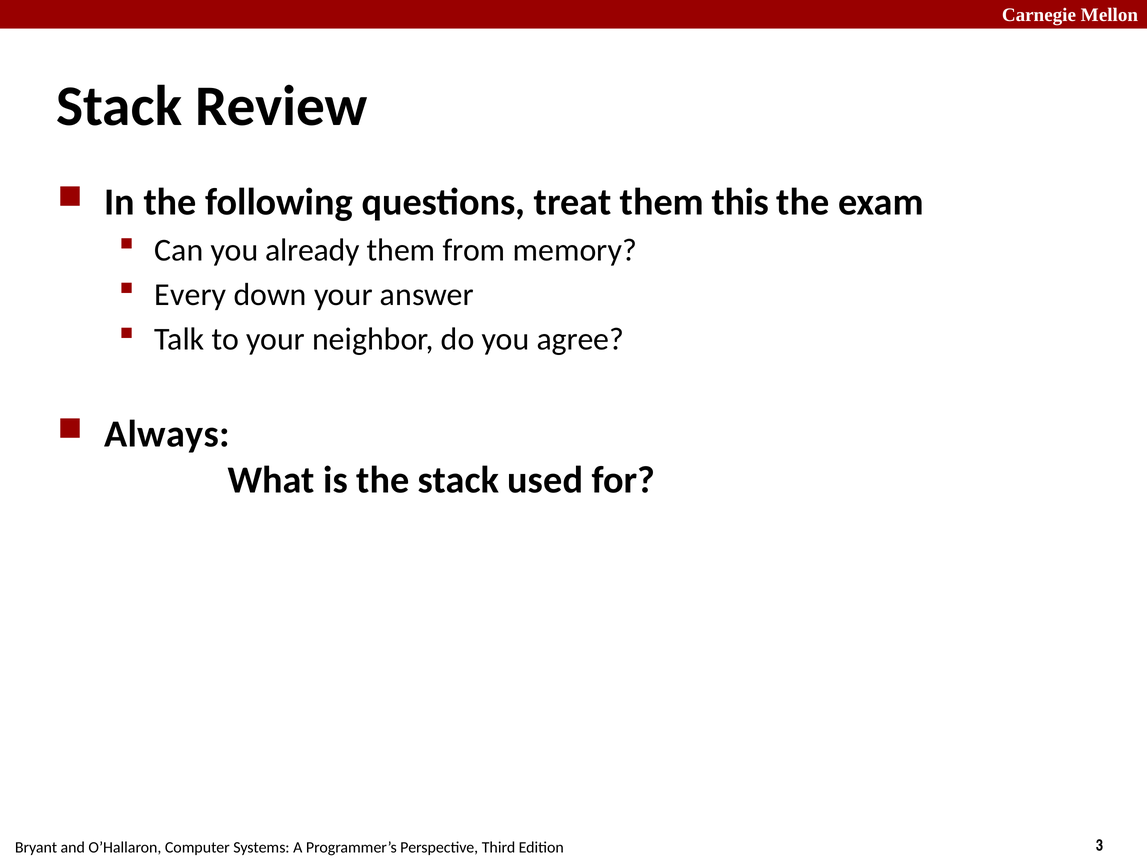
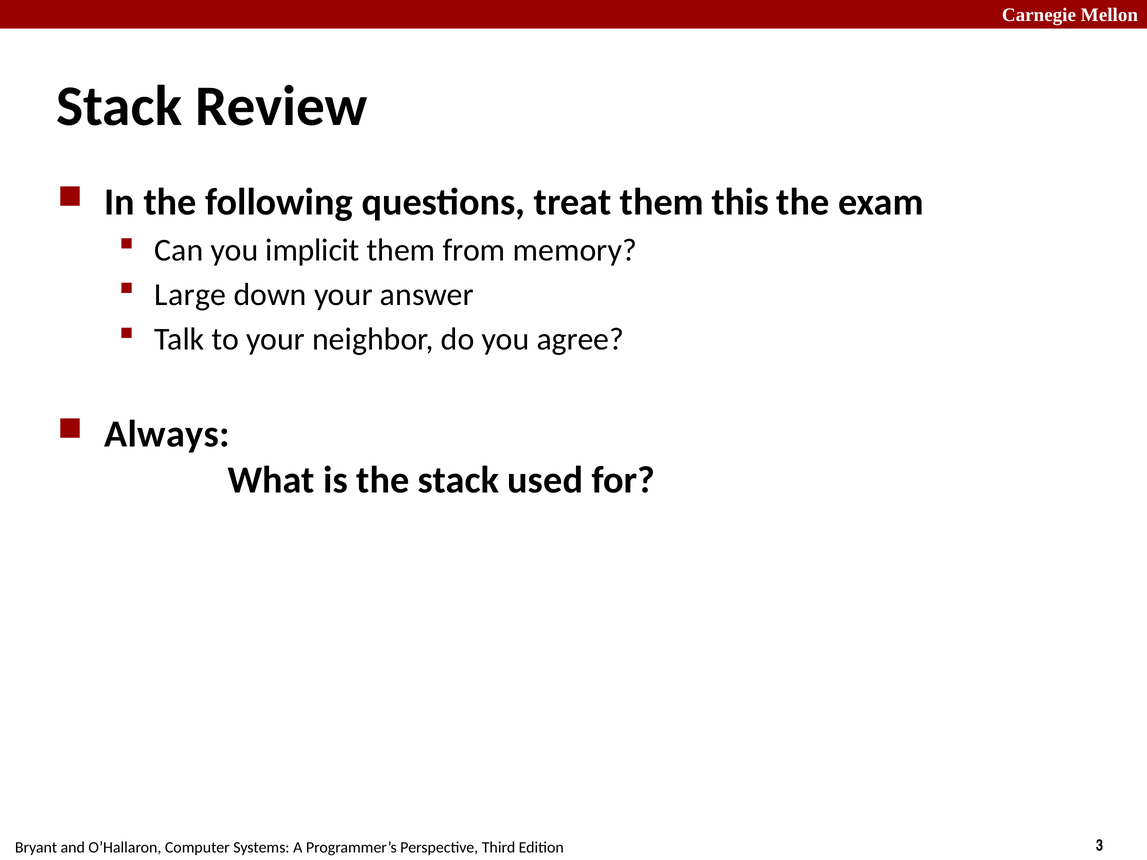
already: already -> implicit
Every: Every -> Large
